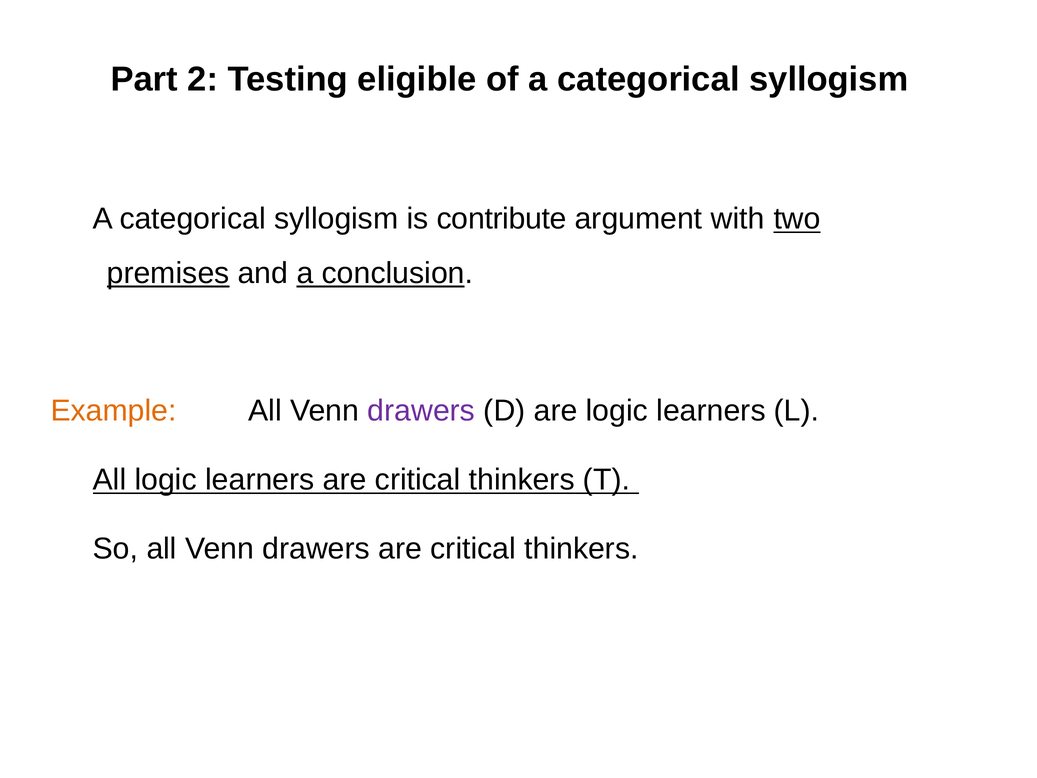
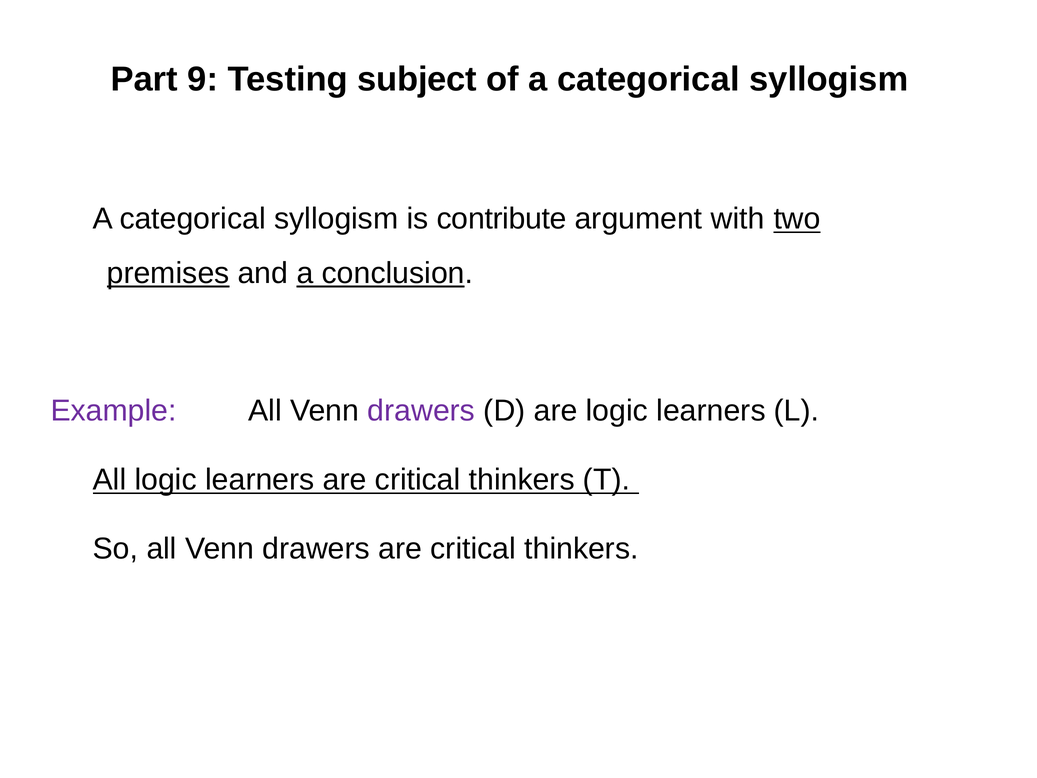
2: 2 -> 9
eligible: eligible -> subject
Example colour: orange -> purple
